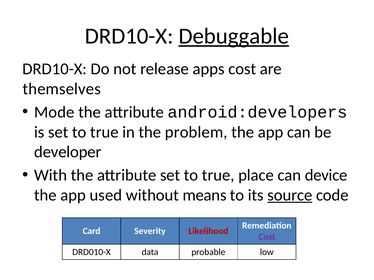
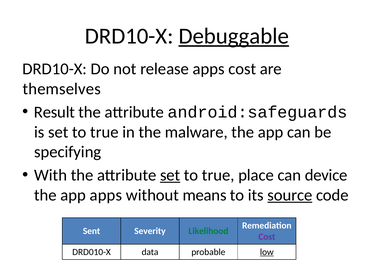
Mode: Mode -> Result
android:developers: android:developers -> android:safeguards
problem: problem -> malware
developer: developer -> specifying
set at (170, 176) underline: none -> present
app used: used -> apps
Card: Card -> Sent
Likelihood colour: red -> green
low underline: none -> present
